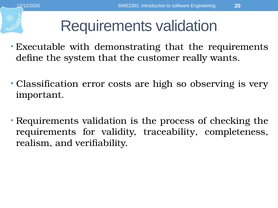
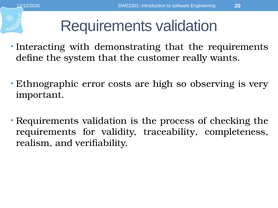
Executable: Executable -> Interacting
Classification: Classification -> Ethnographic
